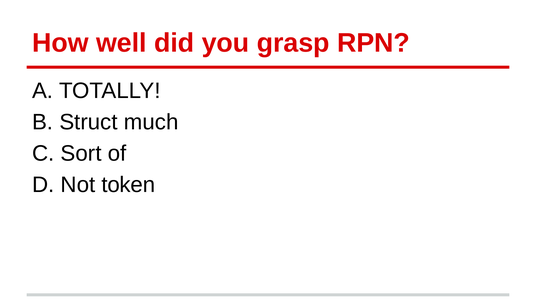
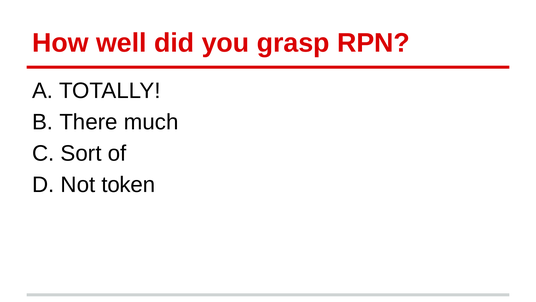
Struct: Struct -> There
